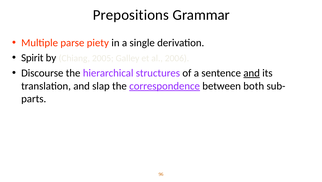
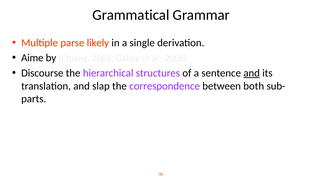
Prepositions: Prepositions -> Grammatical
piety: piety -> likely
Spirit: Spirit -> Aime
correspondence underline: present -> none
